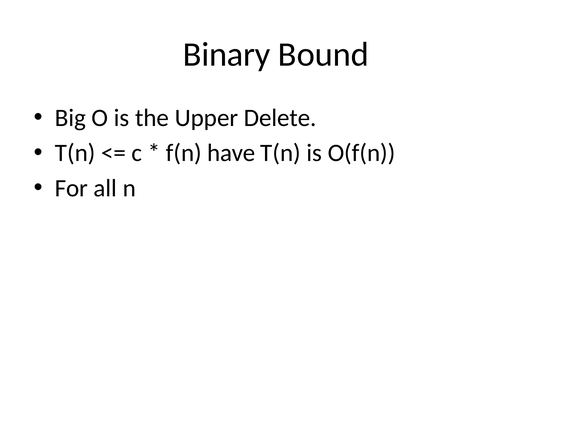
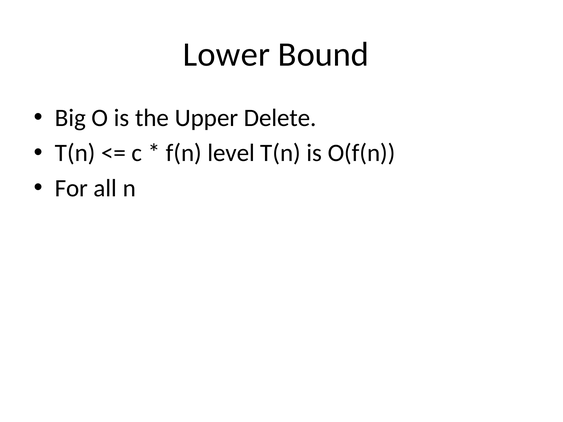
Binary: Binary -> Lower
have: have -> level
